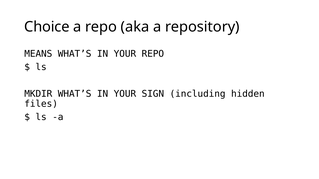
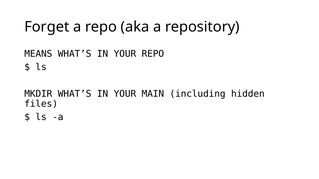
Choice: Choice -> Forget
SIGN: SIGN -> MAIN
